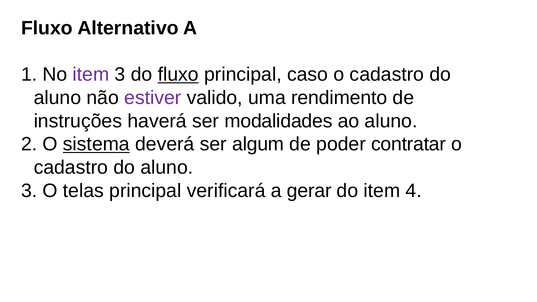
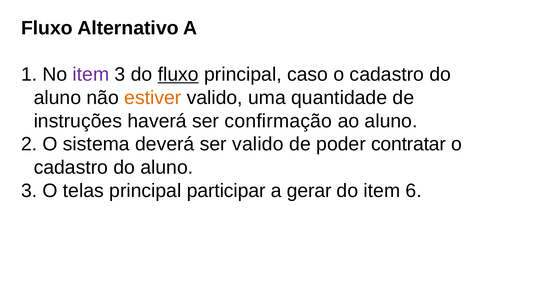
estiver colour: purple -> orange
rendimento: rendimento -> quantidade
modalidades: modalidades -> confirmação
sistema underline: present -> none
ser algum: algum -> valido
verificará: verificará -> participar
4: 4 -> 6
